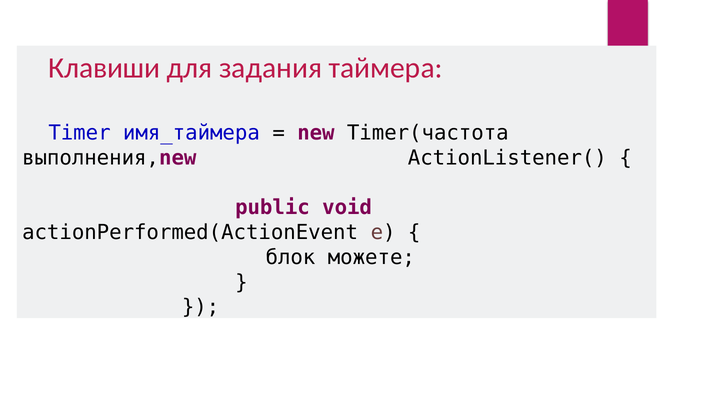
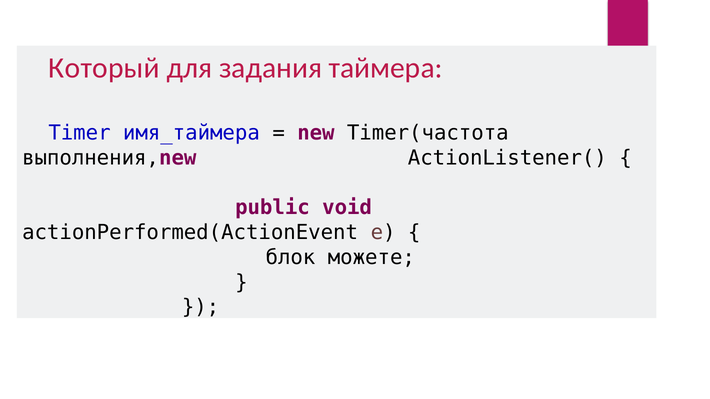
Клавиши: Клавиши -> Который
